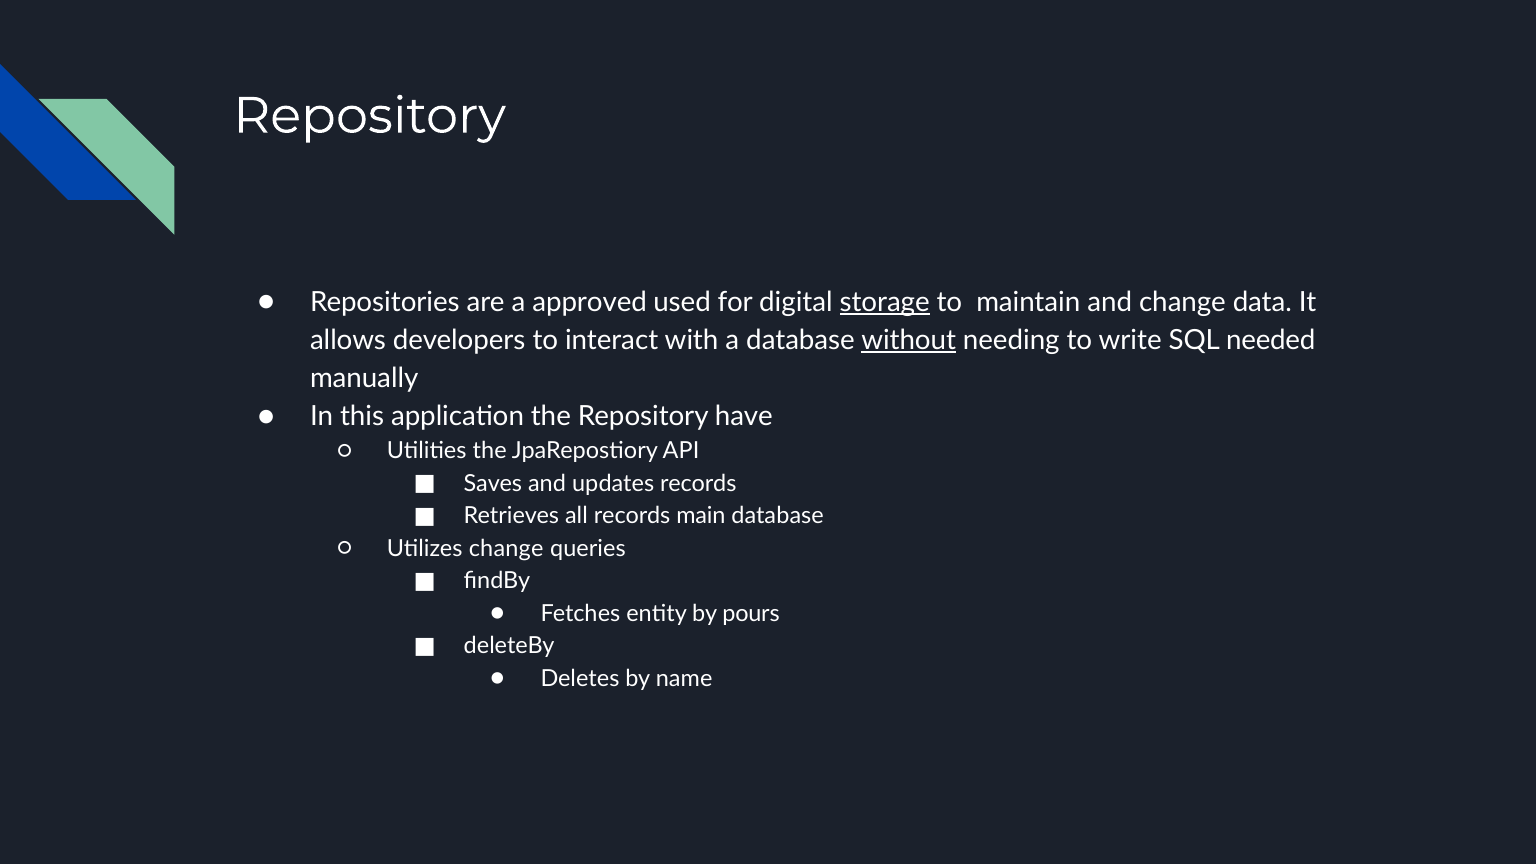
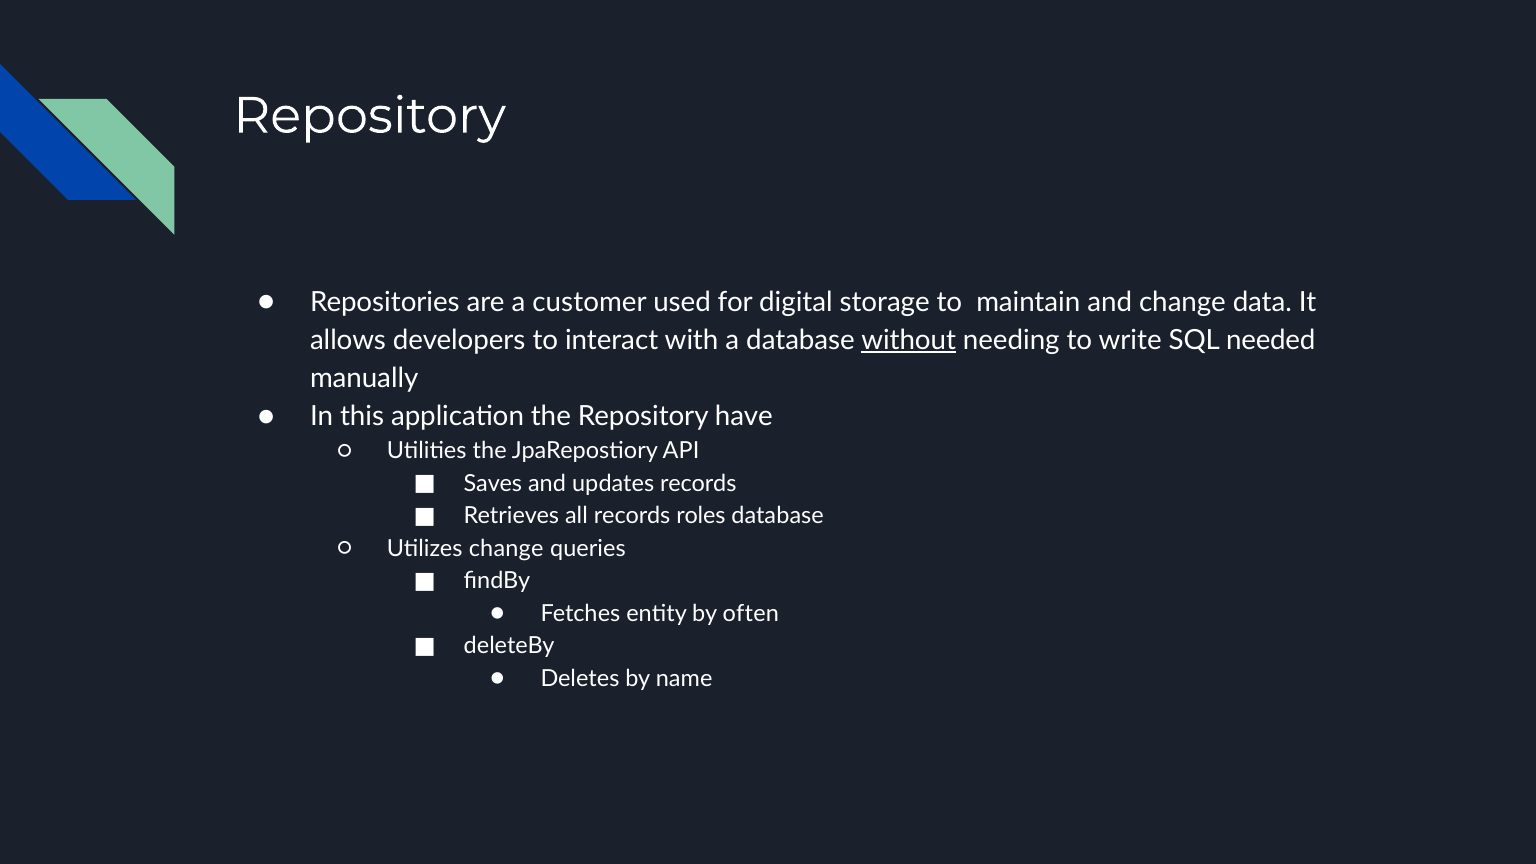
approved: approved -> customer
storage underline: present -> none
main: main -> roles
pours: pours -> often
